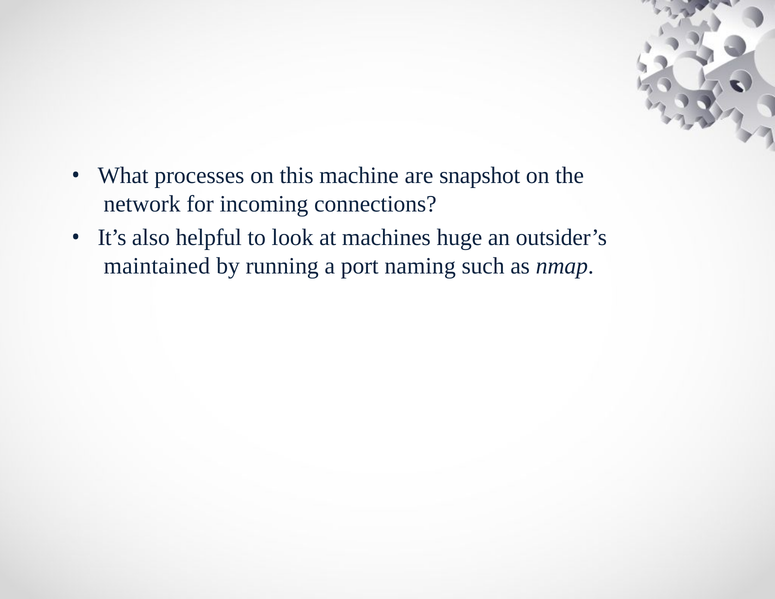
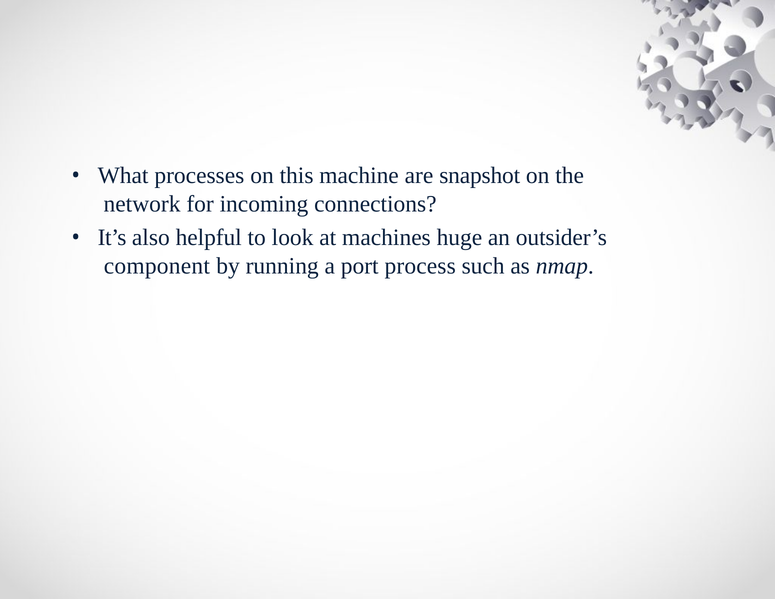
maintained: maintained -> component
naming: naming -> process
